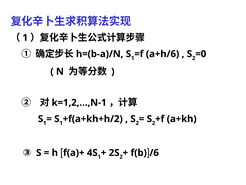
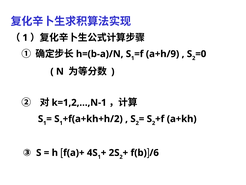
a+h/6: a+h/6 -> a+h/9
